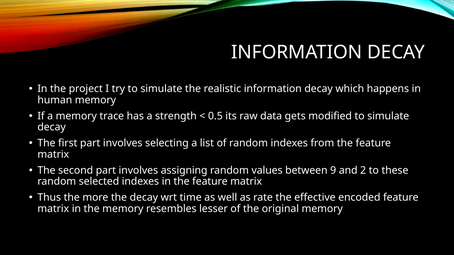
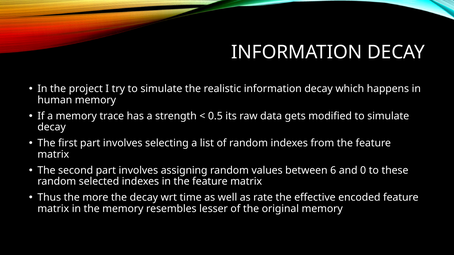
9: 9 -> 6
2: 2 -> 0
